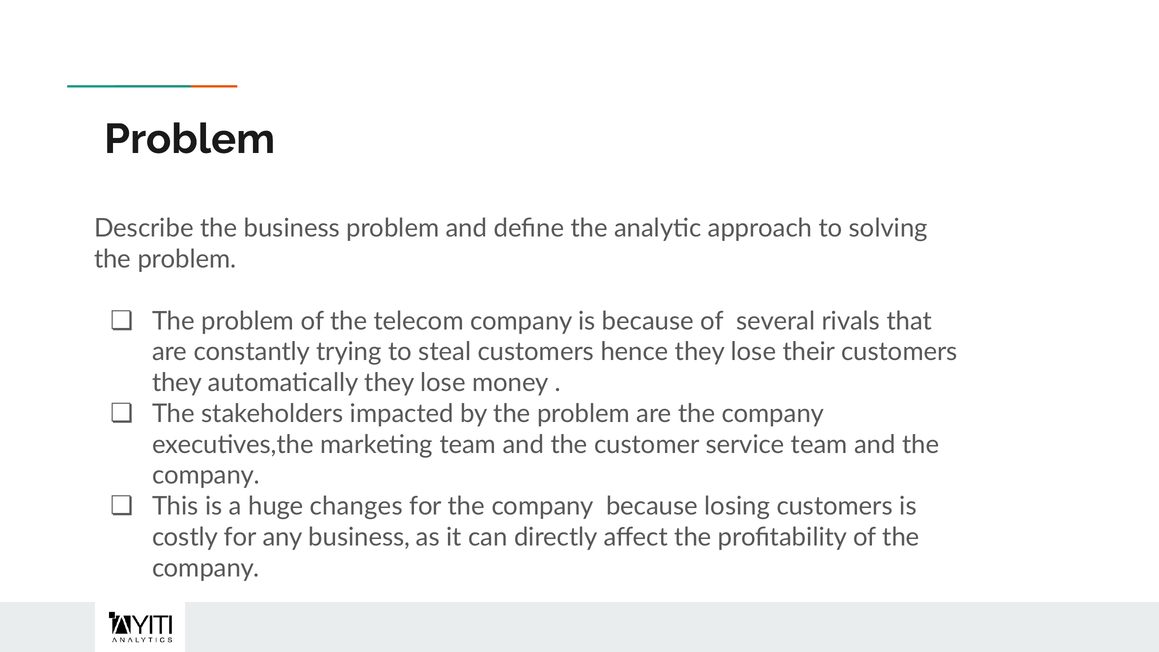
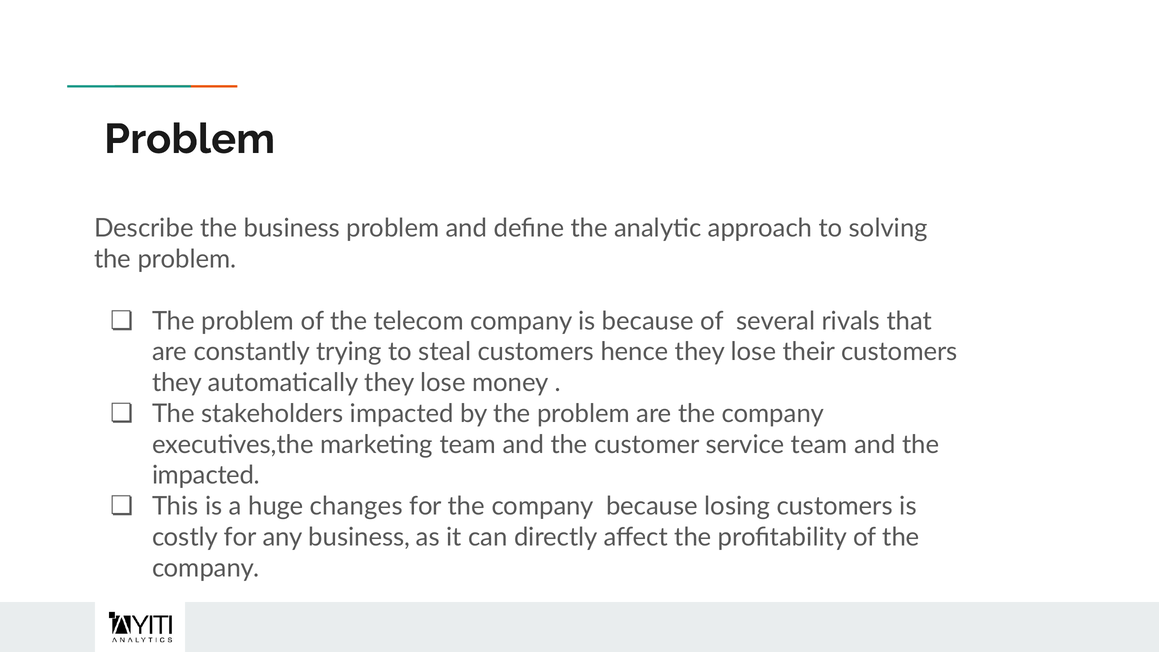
company at (206, 475): company -> impacted
